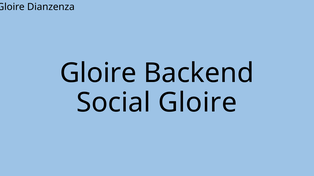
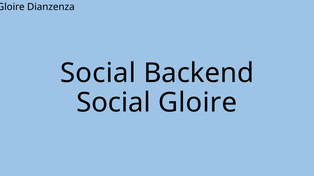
Gloire at (98, 73): Gloire -> Social
